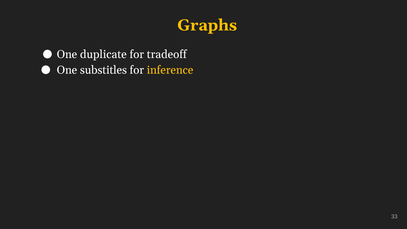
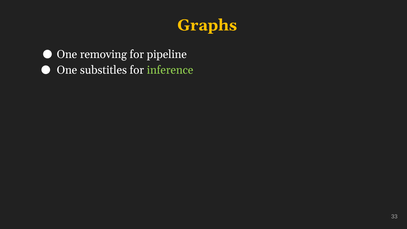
duplicate: duplicate -> removing
tradeoff: tradeoff -> pipeline
inference colour: yellow -> light green
